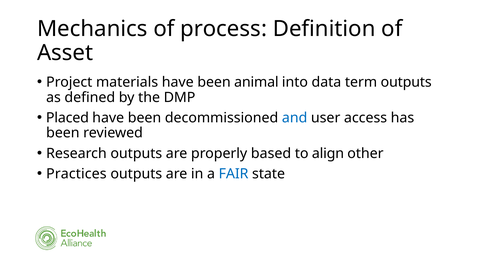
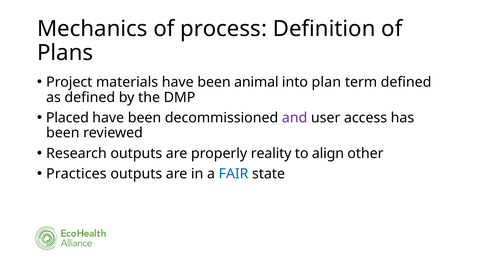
Asset: Asset -> Plans
data: data -> plan
term outputs: outputs -> defined
and colour: blue -> purple
based: based -> reality
